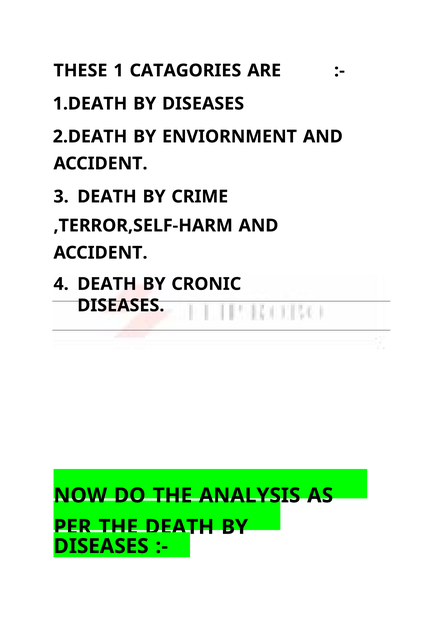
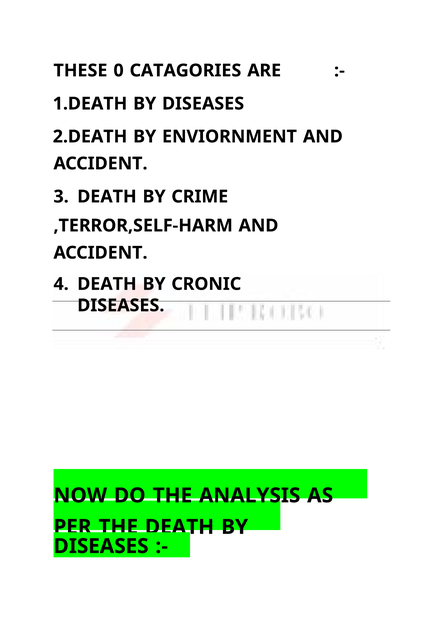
1: 1 -> 0
